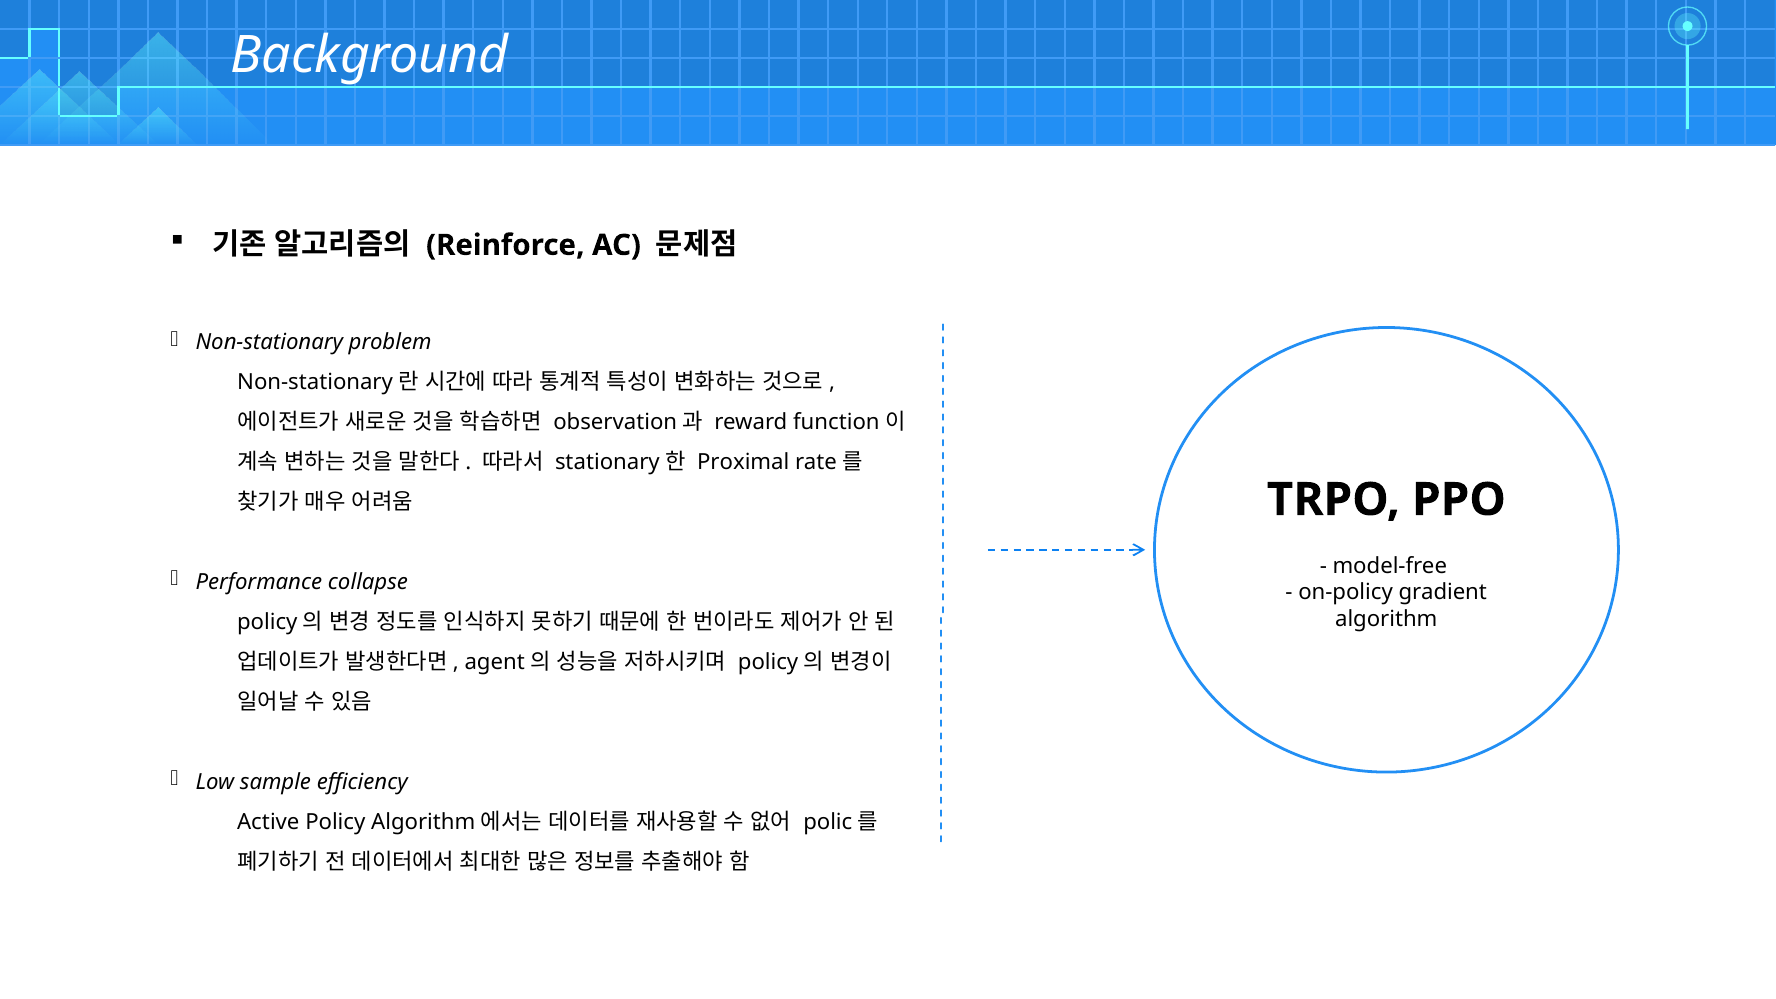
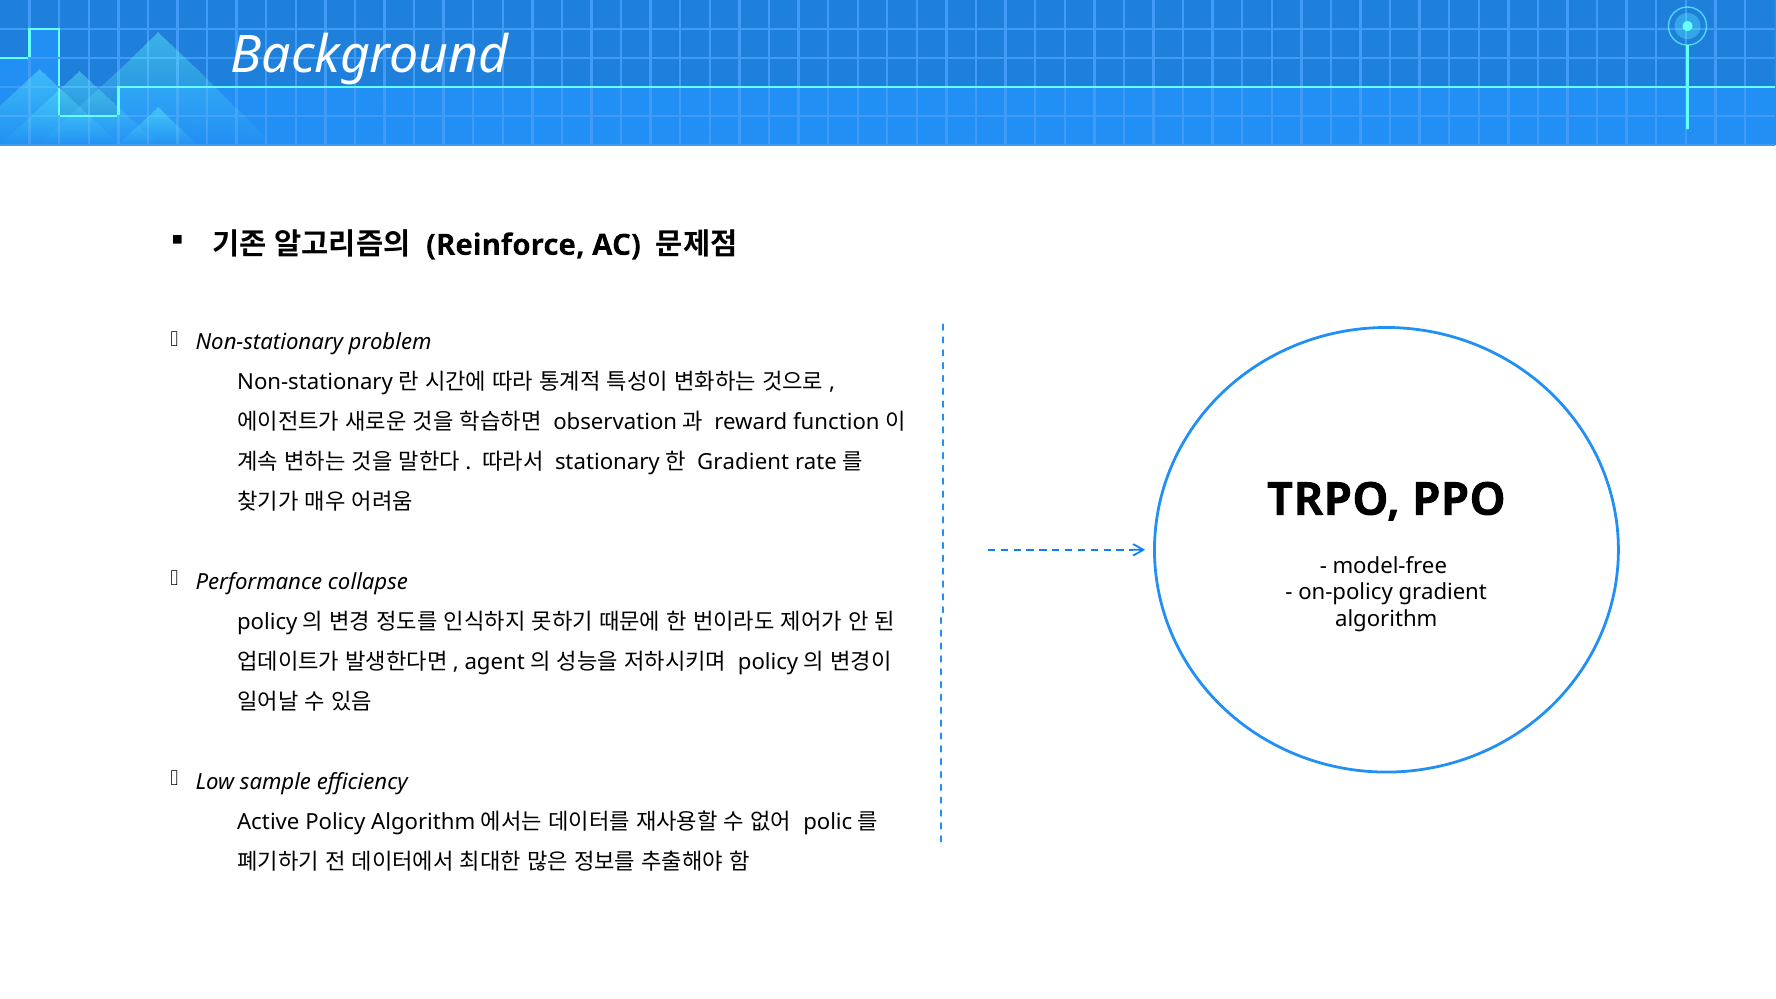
Proximal at (743, 462): Proximal -> Gradient
